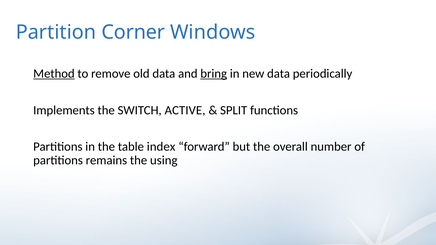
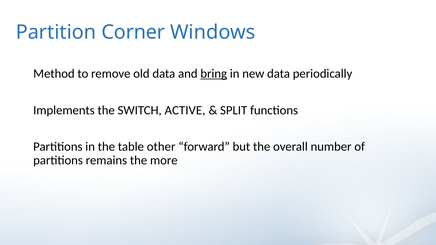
Method underline: present -> none
index: index -> other
using: using -> more
